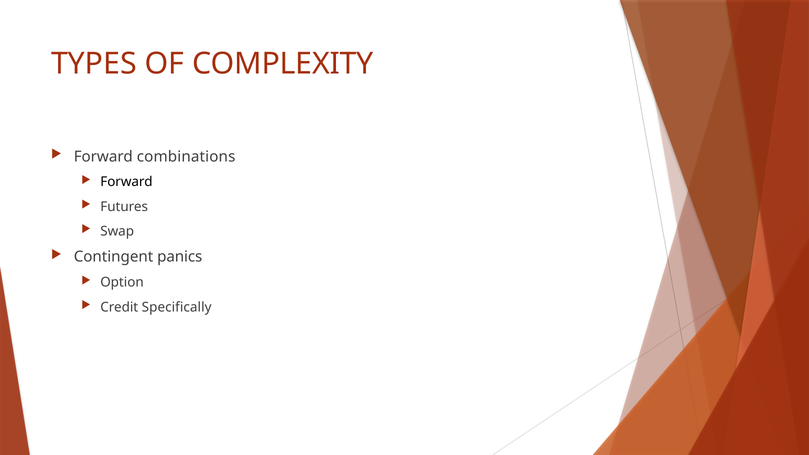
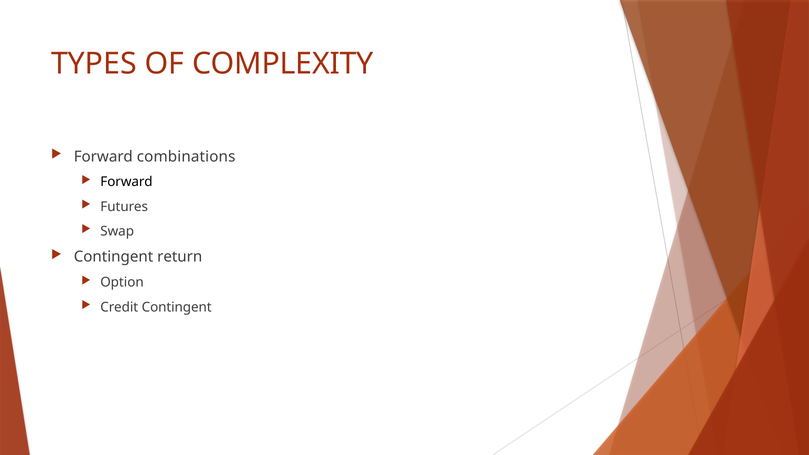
panics: panics -> return
Credit Specifically: Specifically -> Contingent
